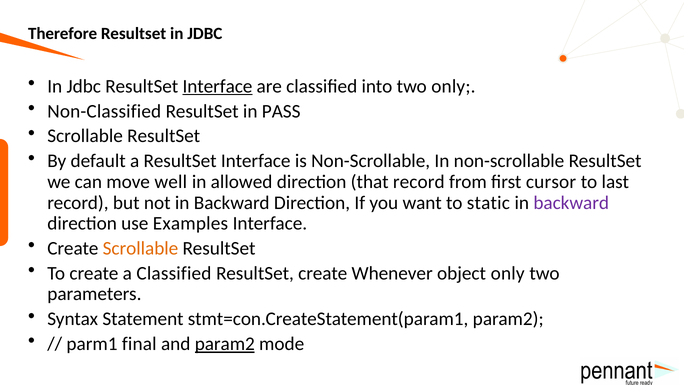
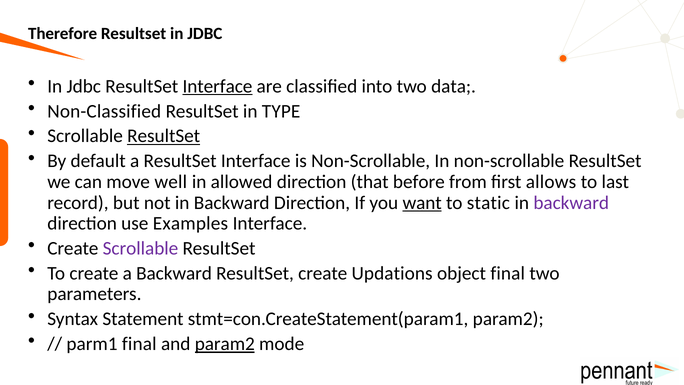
two only: only -> data
PASS: PASS -> TYPE
ResultSet at (164, 136) underline: none -> present
that record: record -> before
cursor: cursor -> allows
want underline: none -> present
Scrollable at (140, 248) colour: orange -> purple
a Classified: Classified -> Backward
Whenever: Whenever -> Updations
object only: only -> final
